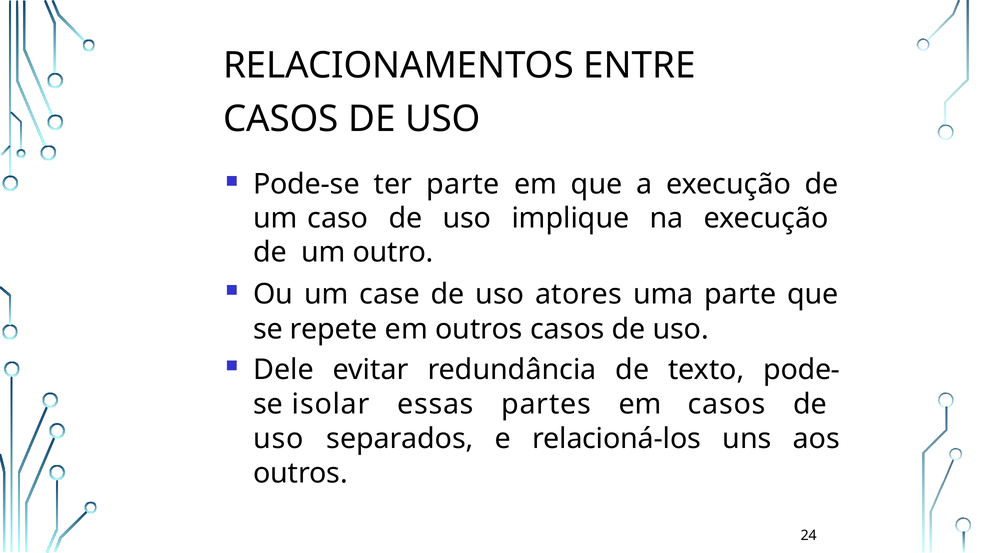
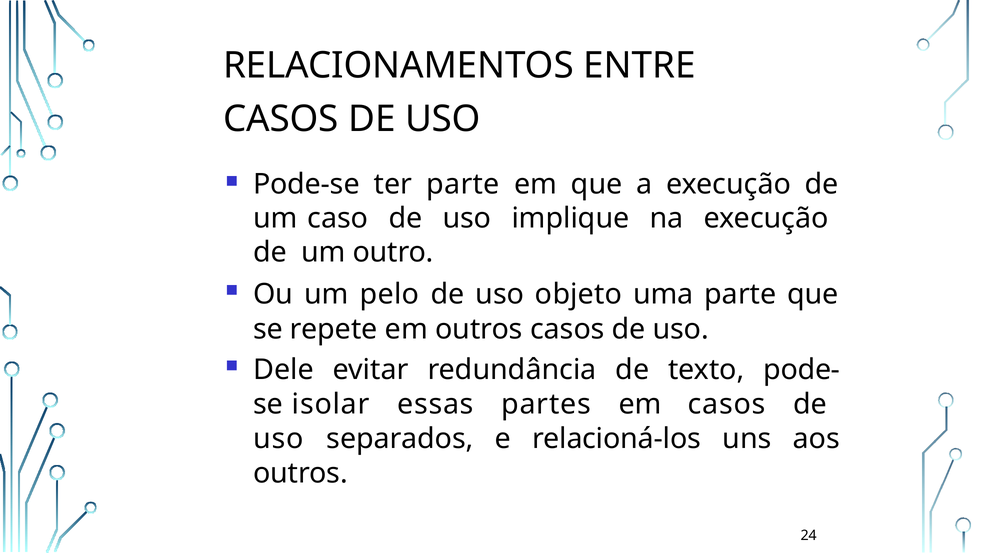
case: case -> pelo
atores: atores -> objeto
